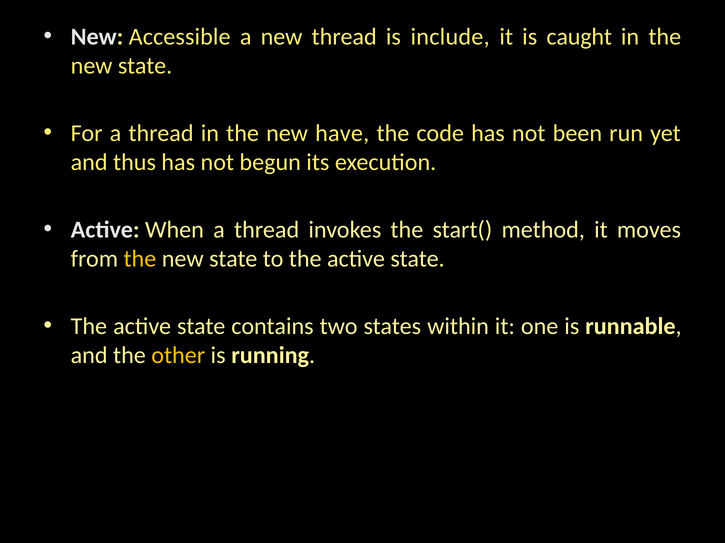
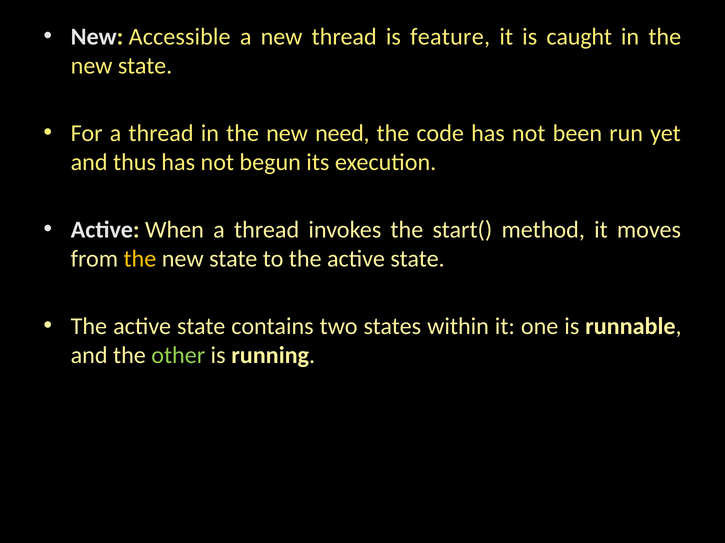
include: include -> feature
have: have -> need
other colour: yellow -> light green
